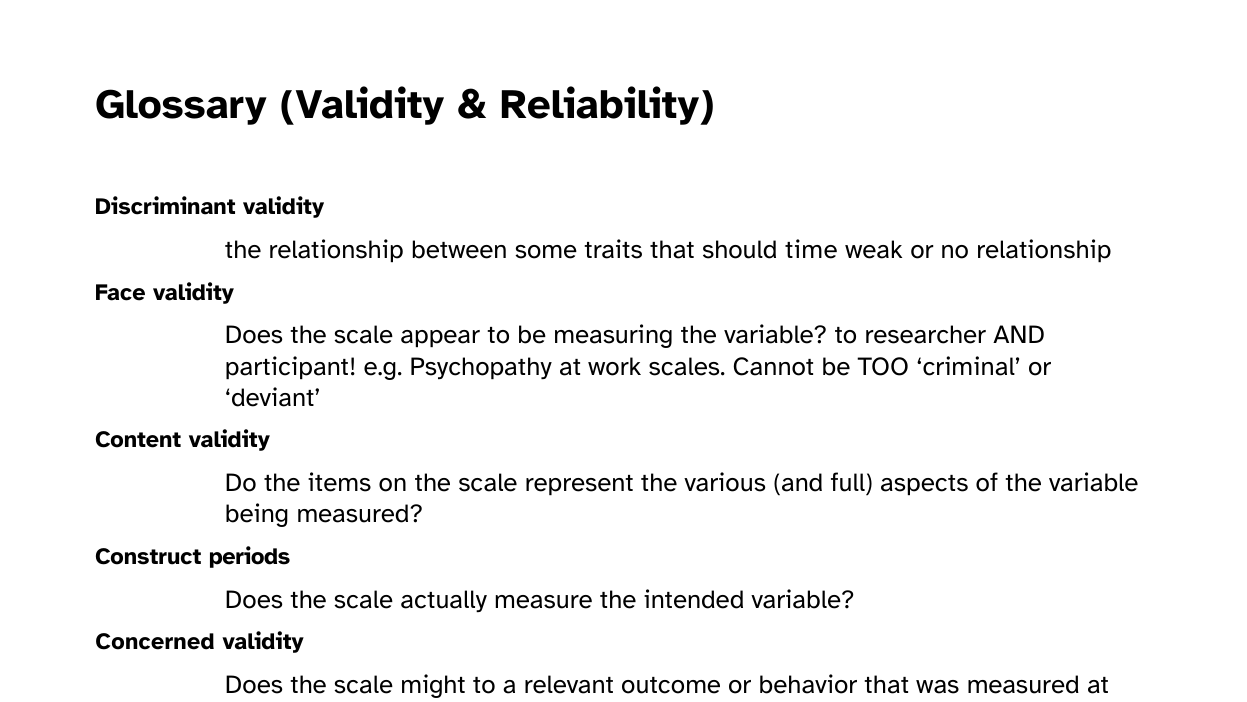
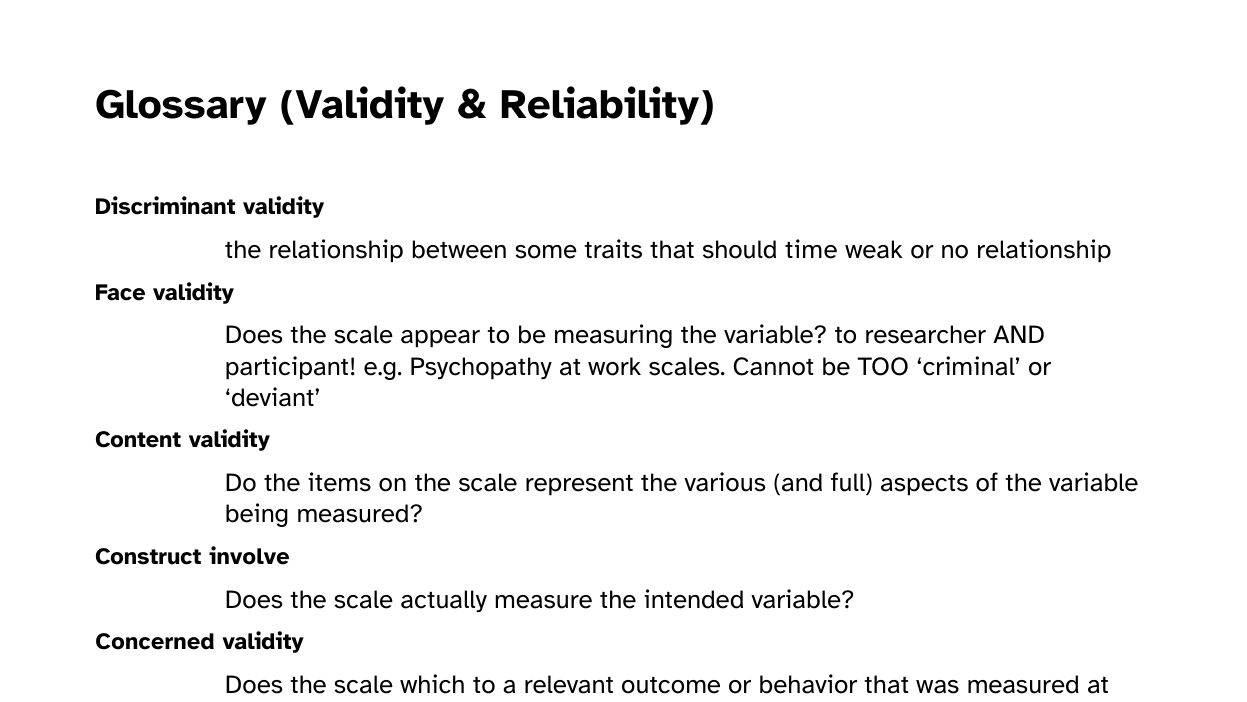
Construct periods: periods -> involve
might: might -> which
